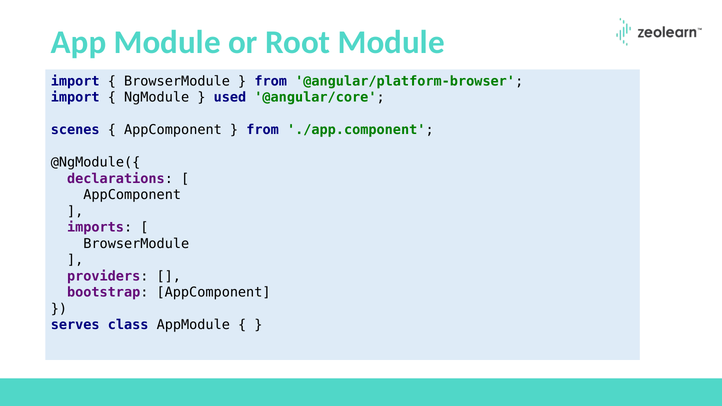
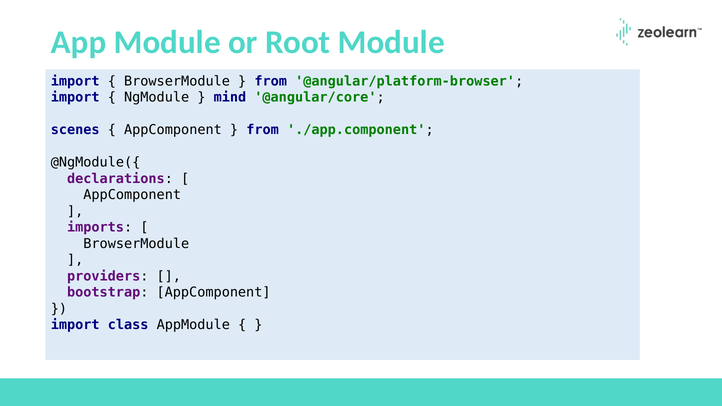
used: used -> mind
serves at (75, 325): serves -> import
